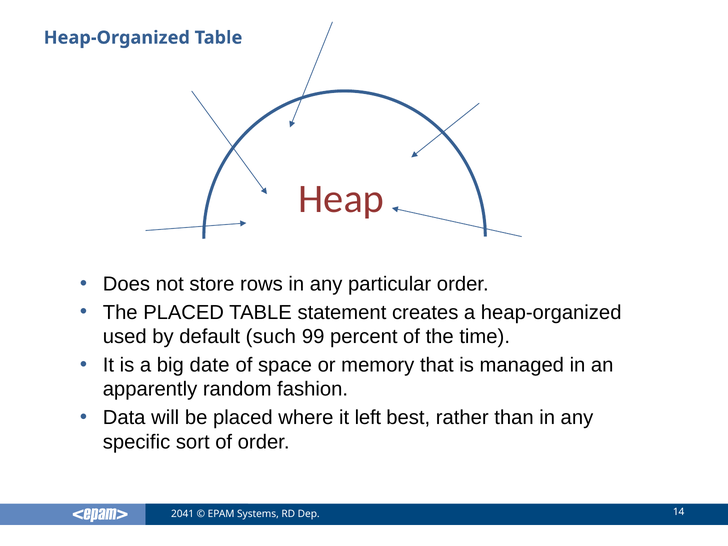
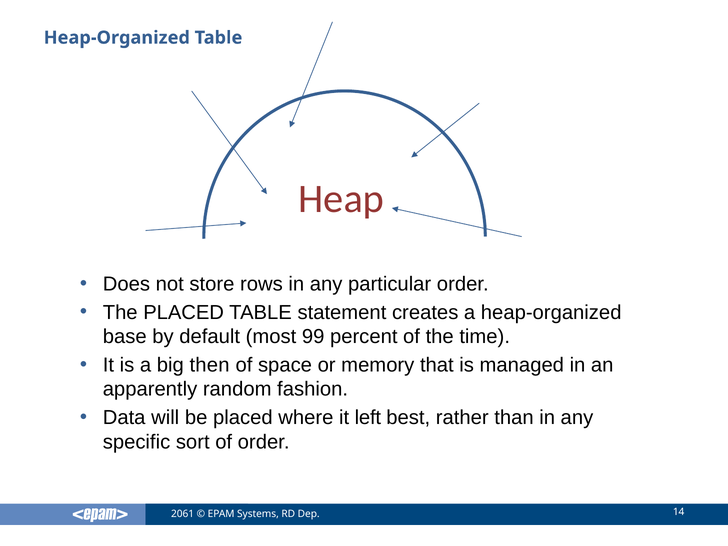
used: used -> base
such: such -> most
date: date -> then
2041: 2041 -> 2061
